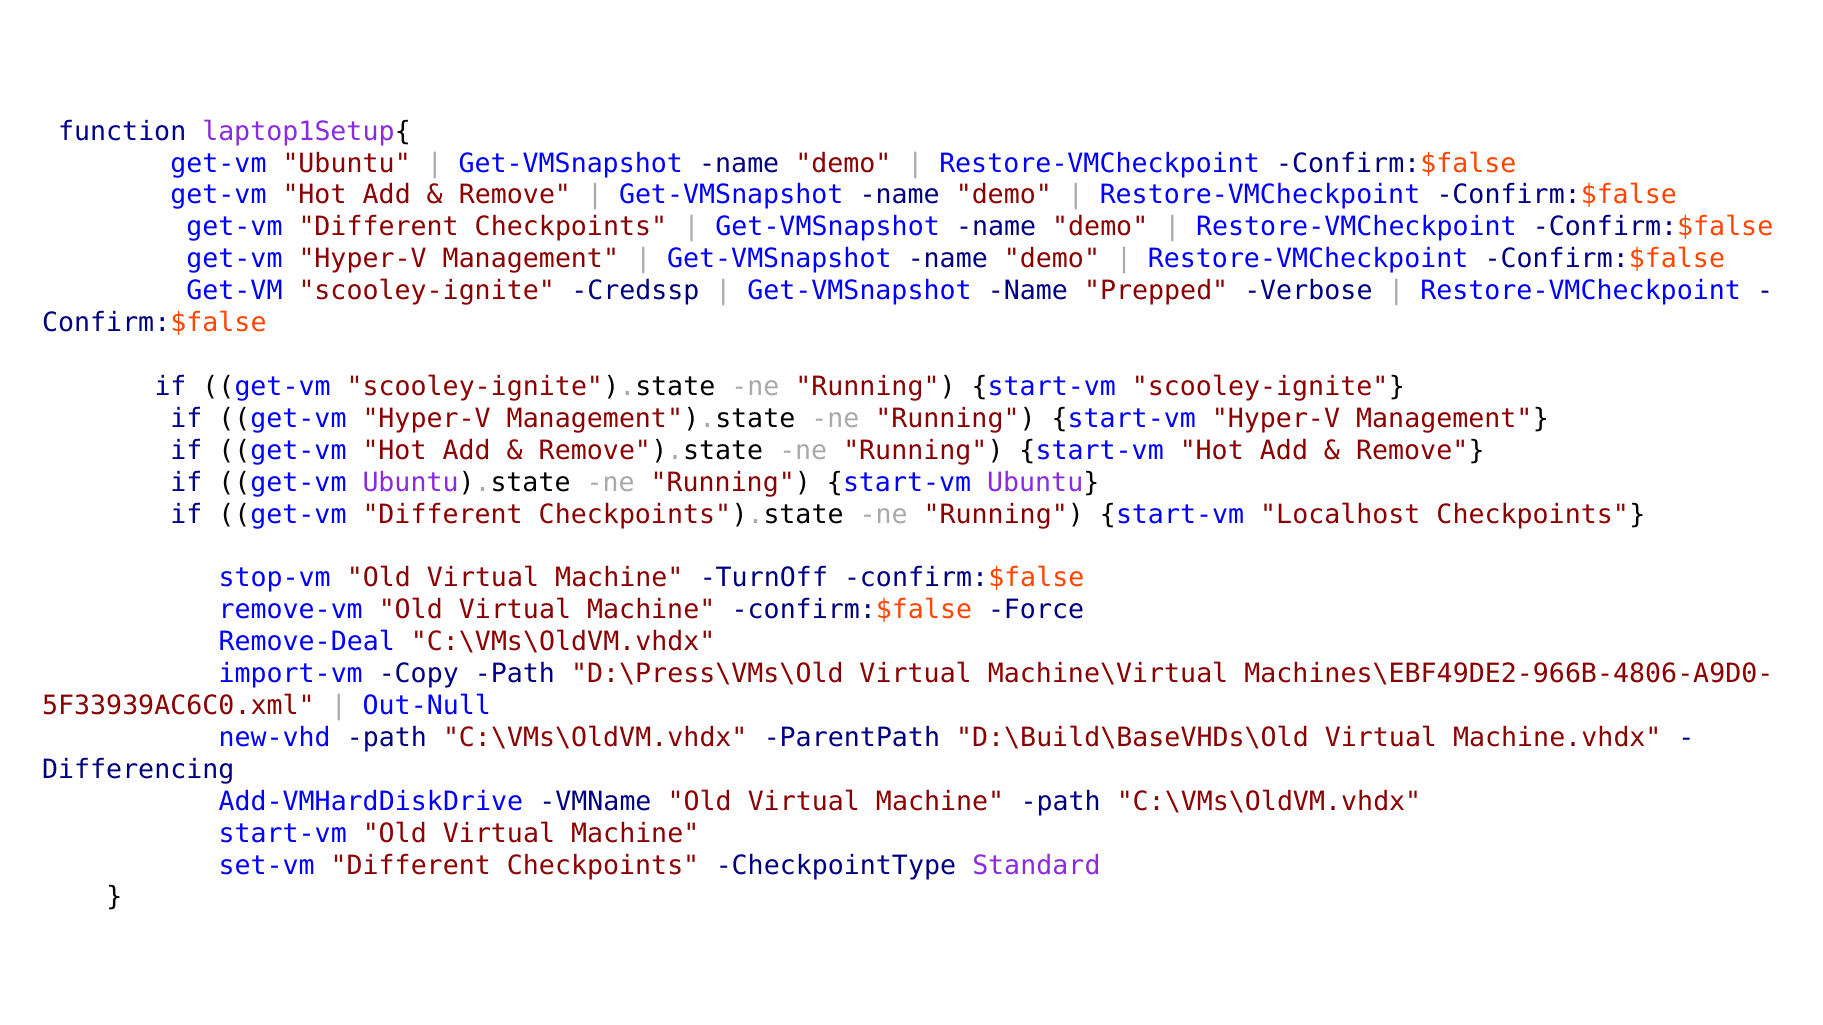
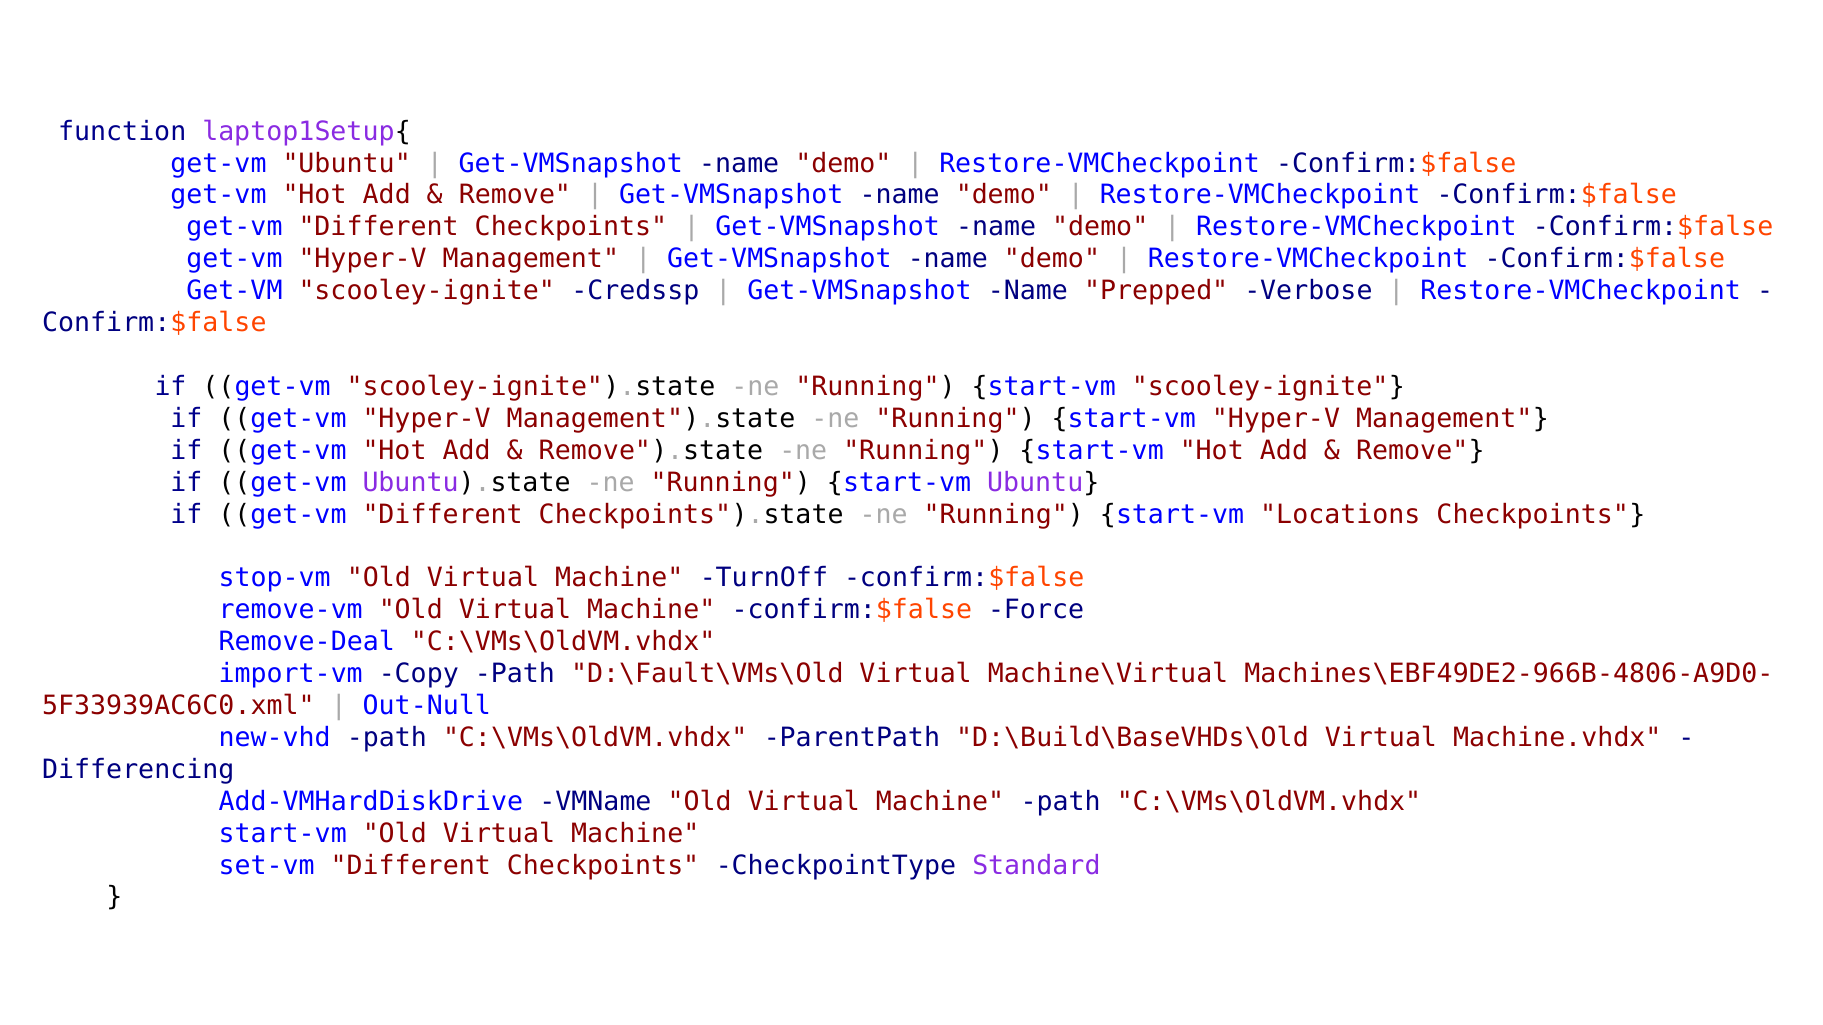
Localhost: Localhost -> Locations
D:\Press\VMs\Old: D:\Press\VMs\Old -> D:\Fault\VMs\Old
